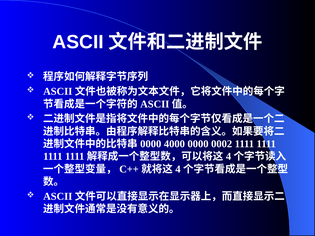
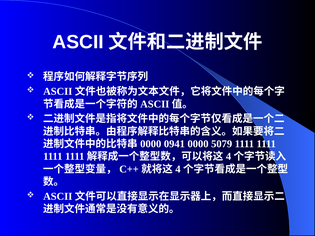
4000: 4000 -> 0941
0002: 0002 -> 5079
